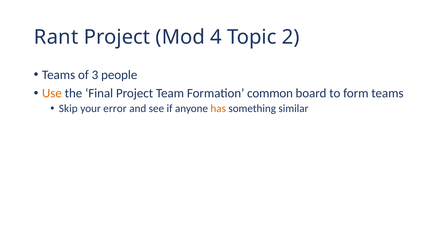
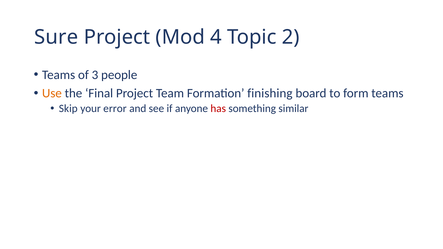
Rant: Rant -> Sure
common: common -> finishing
has colour: orange -> red
